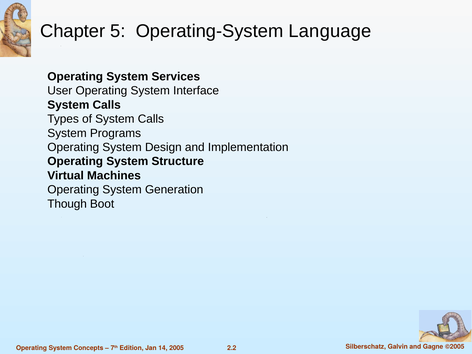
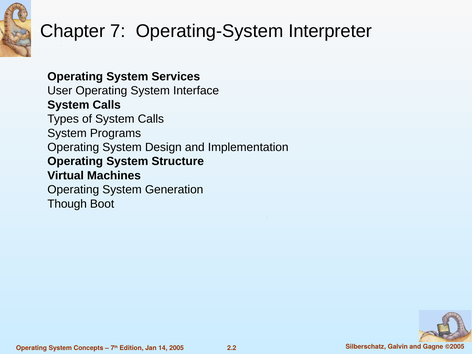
5: 5 -> 7
Language: Language -> Interpreter
